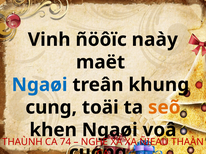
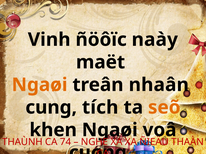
Ngaøi at (40, 85) colour: blue -> orange
khung: khung -> nhaân
toäi: toäi -> tích
